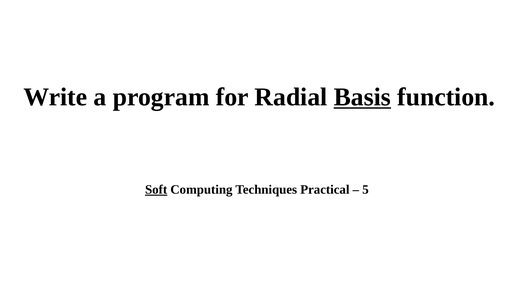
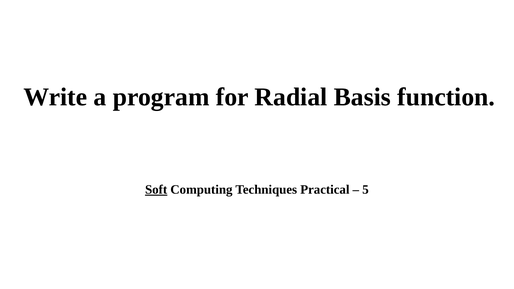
Basis underline: present -> none
